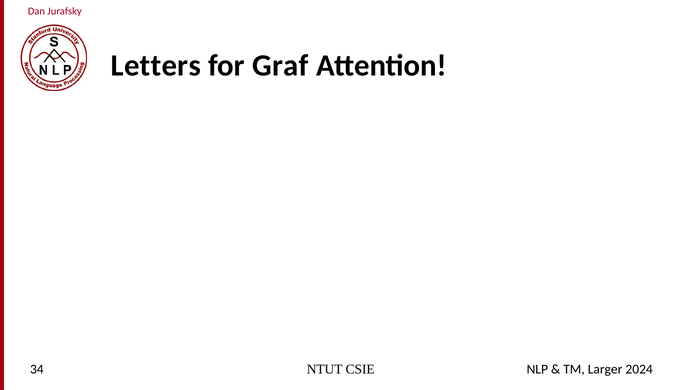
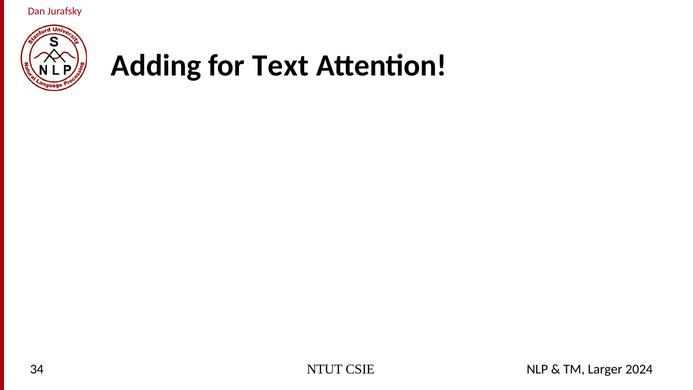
Letters: Letters -> Adding
Graf: Graf -> Text
